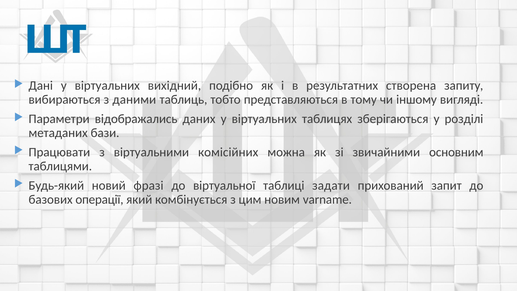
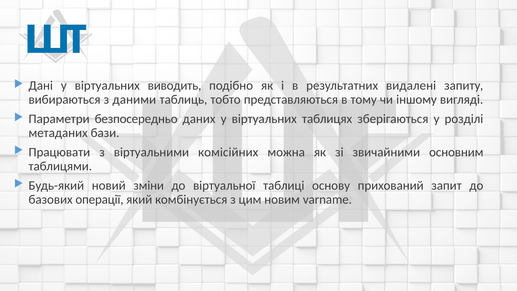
вихідний: вихідний -> виводить
створена: створена -> видалені
відображались: відображались -> безпосередньо
фразі: фразі -> зміни
задати: задати -> основу
